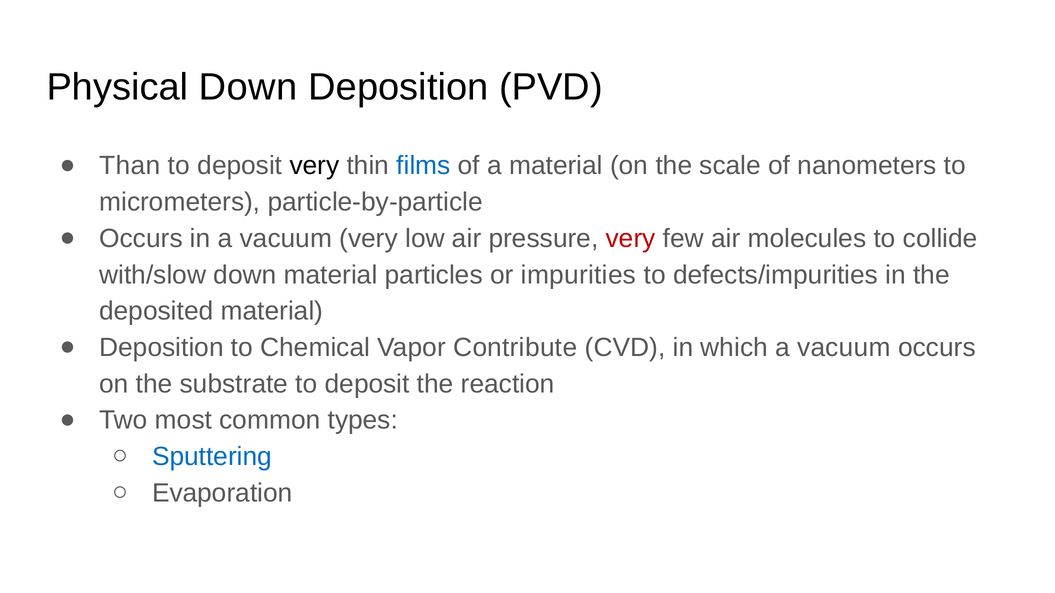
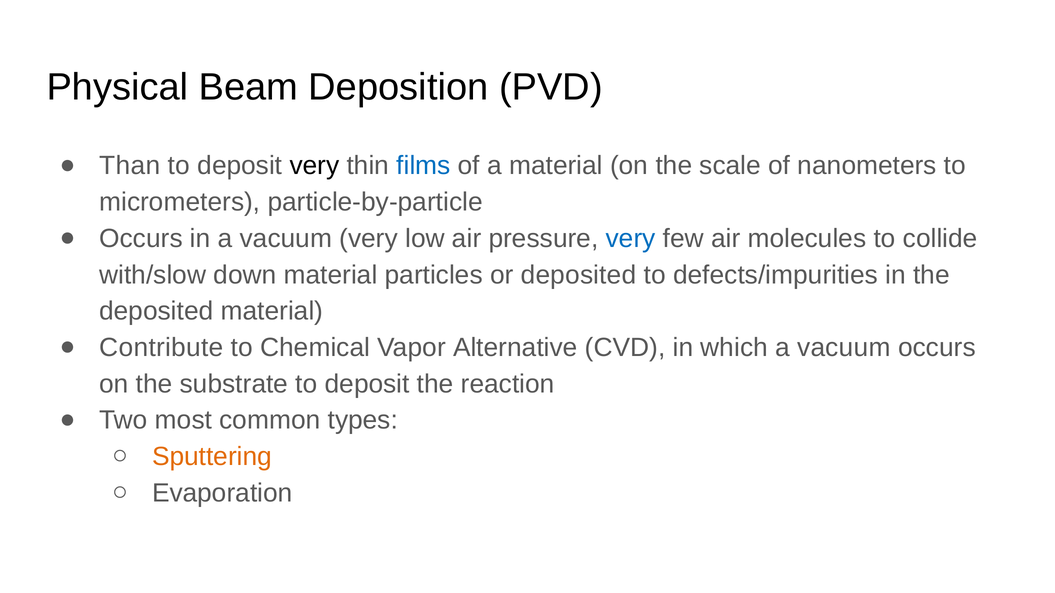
Physical Down: Down -> Beam
very at (631, 239) colour: red -> blue
or impurities: impurities -> deposited
Deposition at (161, 348): Deposition -> Contribute
Contribute: Contribute -> Alternative
Sputtering colour: blue -> orange
